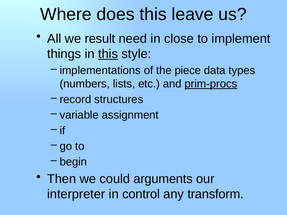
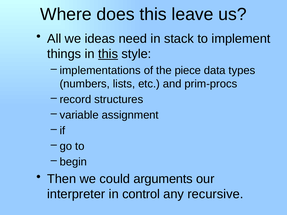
result: result -> ideas
close: close -> stack
prim-procs underline: present -> none
transform: transform -> recursive
